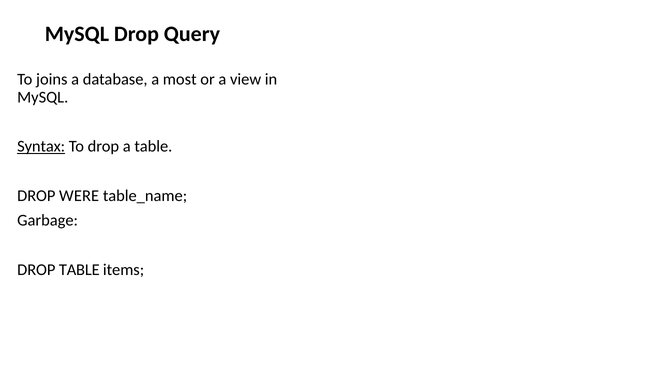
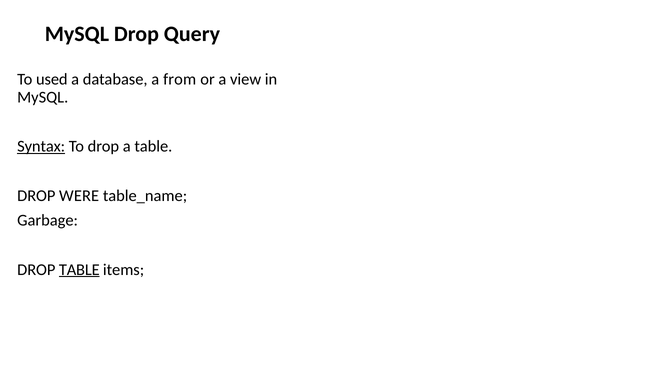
joins: joins -> used
most: most -> from
TABLE at (79, 270) underline: none -> present
